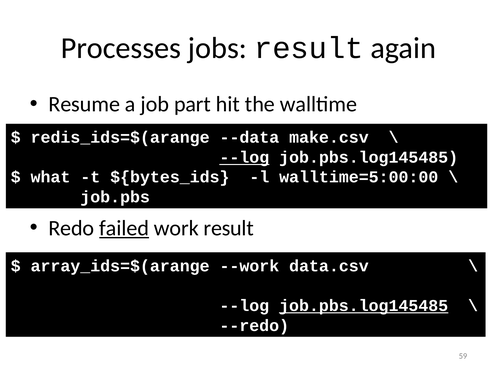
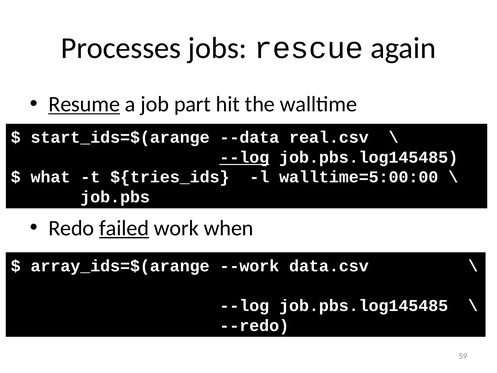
jobs result: result -> rescue
Resume underline: none -> present
redis_ids=$(arange: redis_ids=$(arange -> start_ids=$(arange
make.csv: make.csv -> real.csv
${bytes_ids: ${bytes_ids -> ${tries_ids
work result: result -> when
job.pbs.log145485 at (364, 305) underline: present -> none
